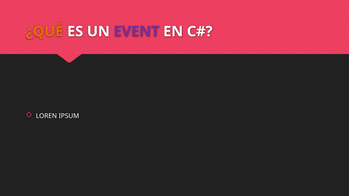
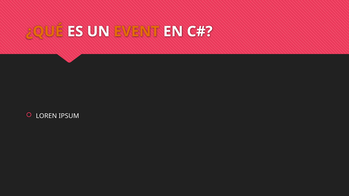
EVENT colour: purple -> orange
